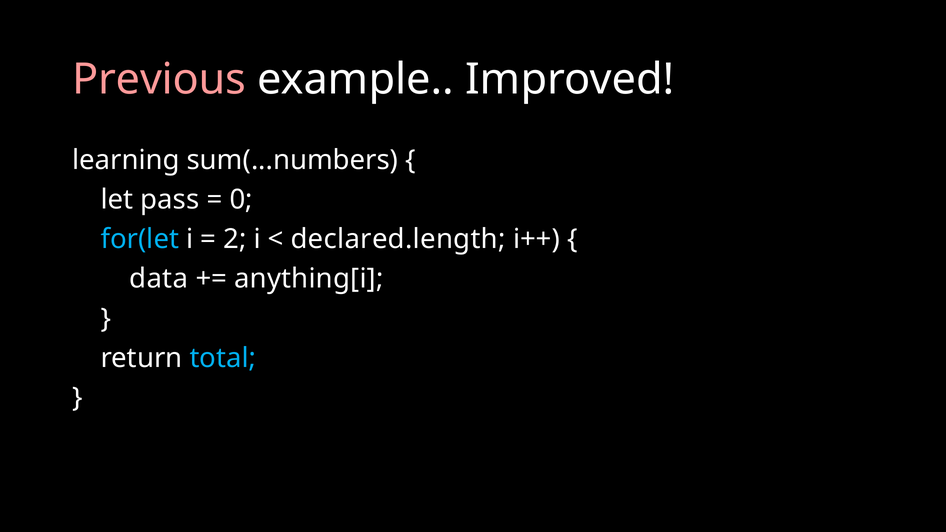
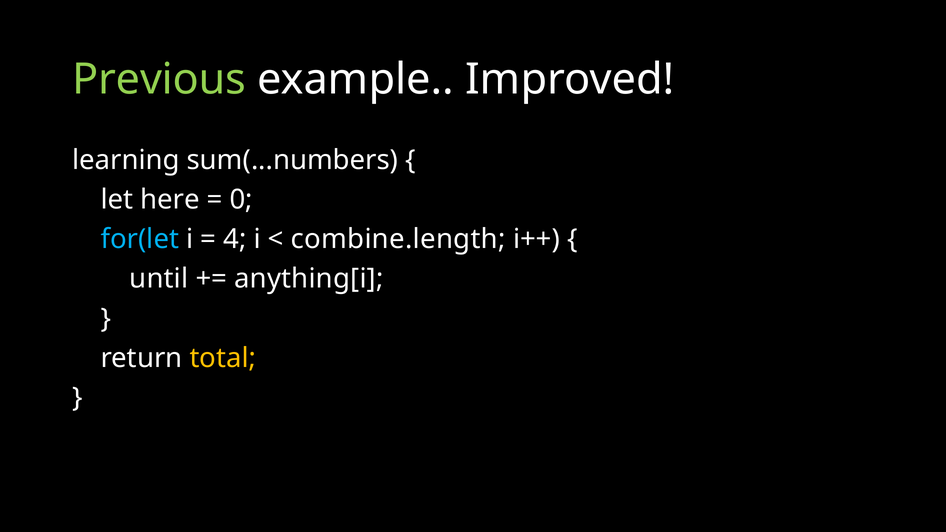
Previous colour: pink -> light green
pass: pass -> here
2: 2 -> 4
declared.length: declared.length -> combine.length
data: data -> until
total colour: light blue -> yellow
